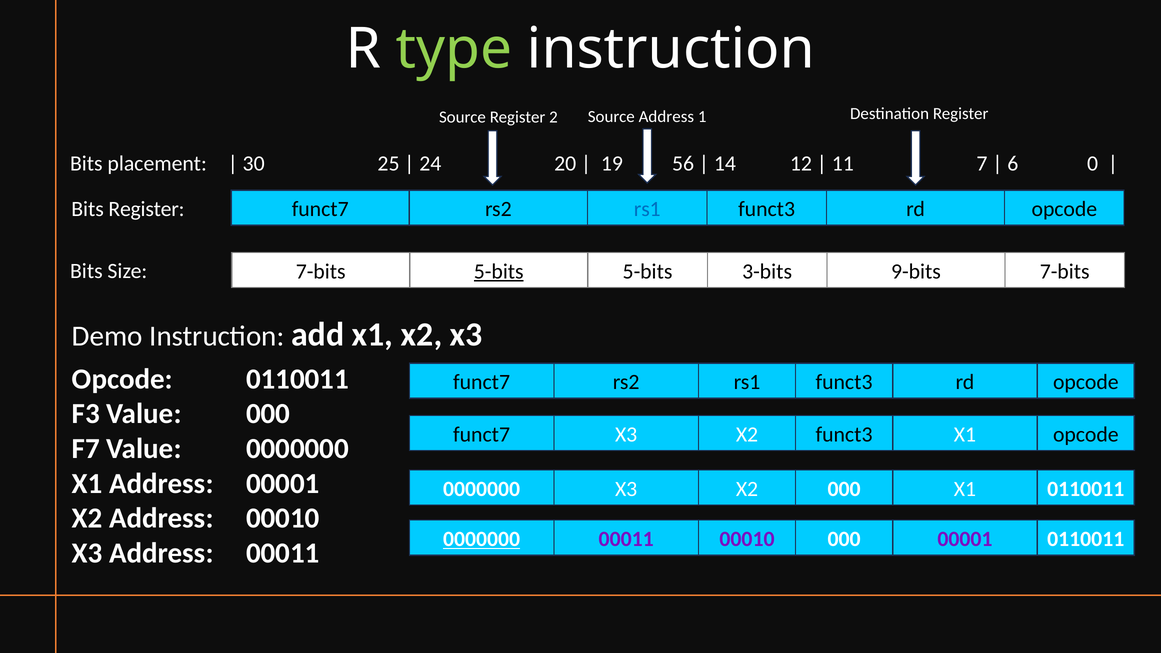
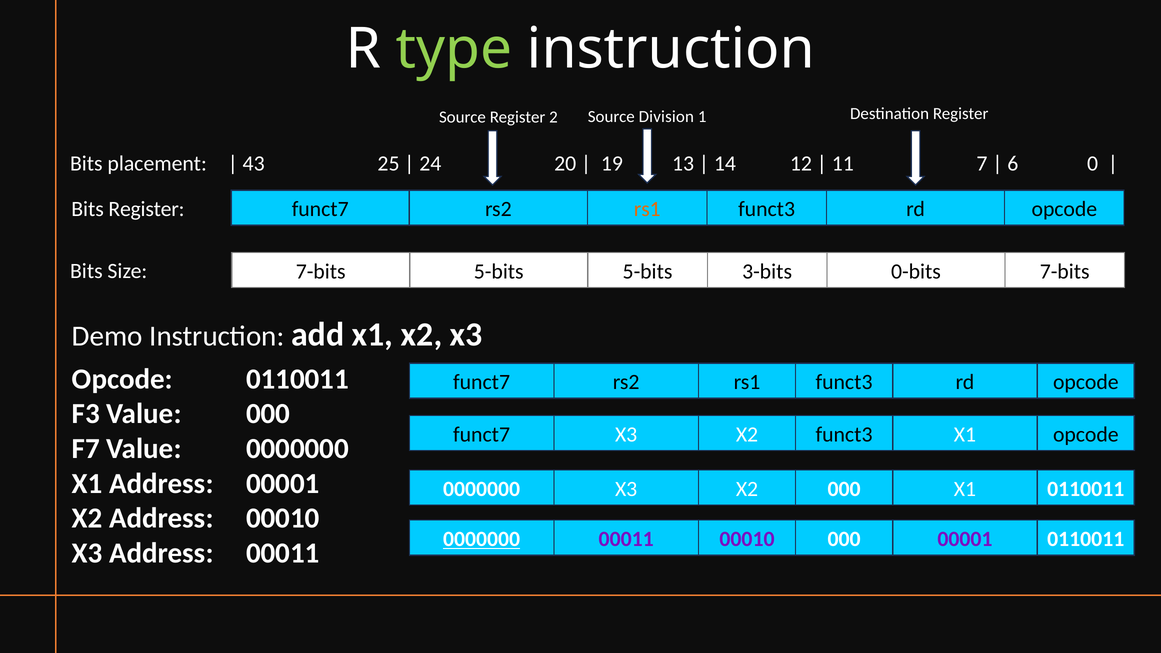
Source Address: Address -> Division
30: 30 -> 43
56: 56 -> 13
rs1 at (647, 209) colour: blue -> orange
5-bits at (499, 272) underline: present -> none
9-bits: 9-bits -> 0-bits
